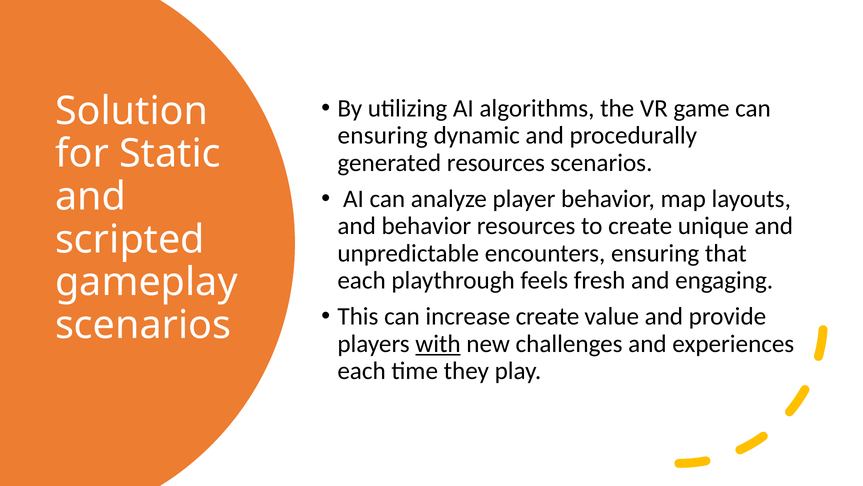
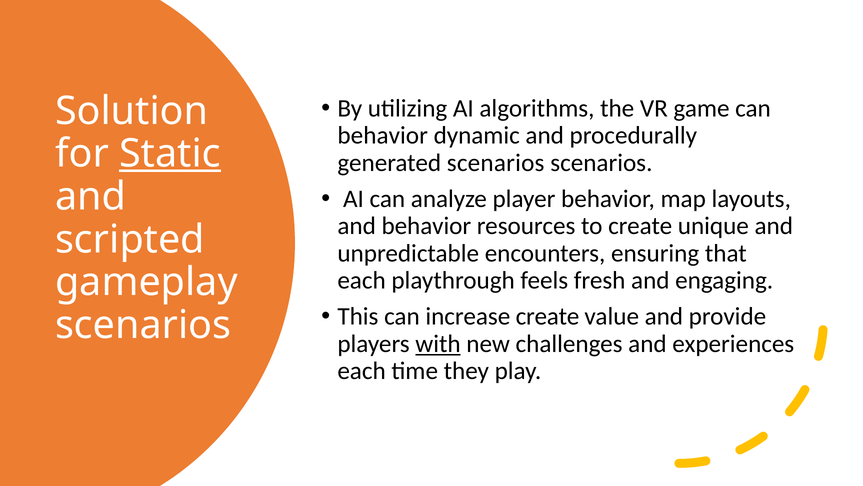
ensuring at (383, 135): ensuring -> behavior
Static underline: none -> present
generated resources: resources -> scenarios
